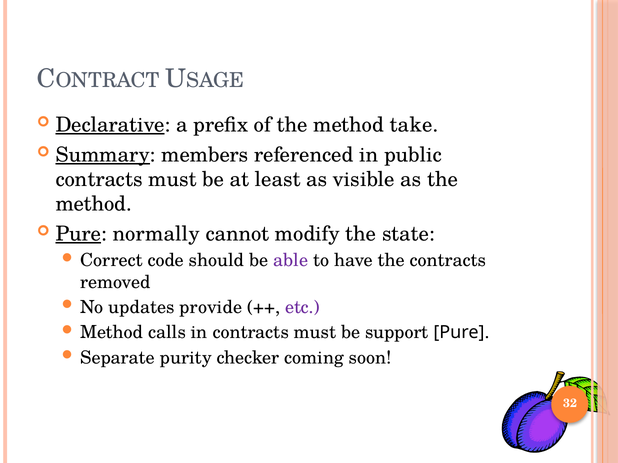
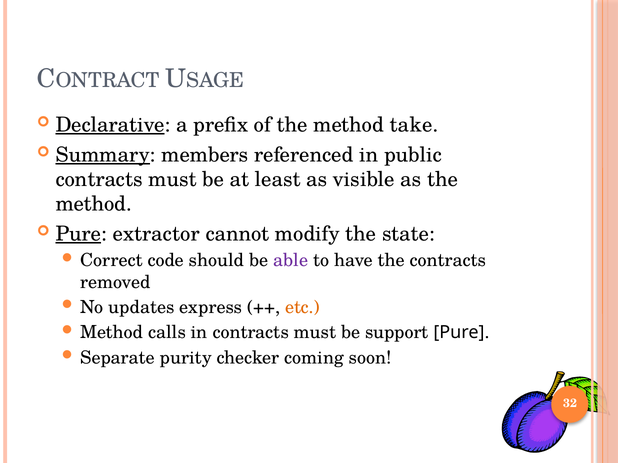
normally: normally -> extractor
provide: provide -> express
etc colour: purple -> orange
